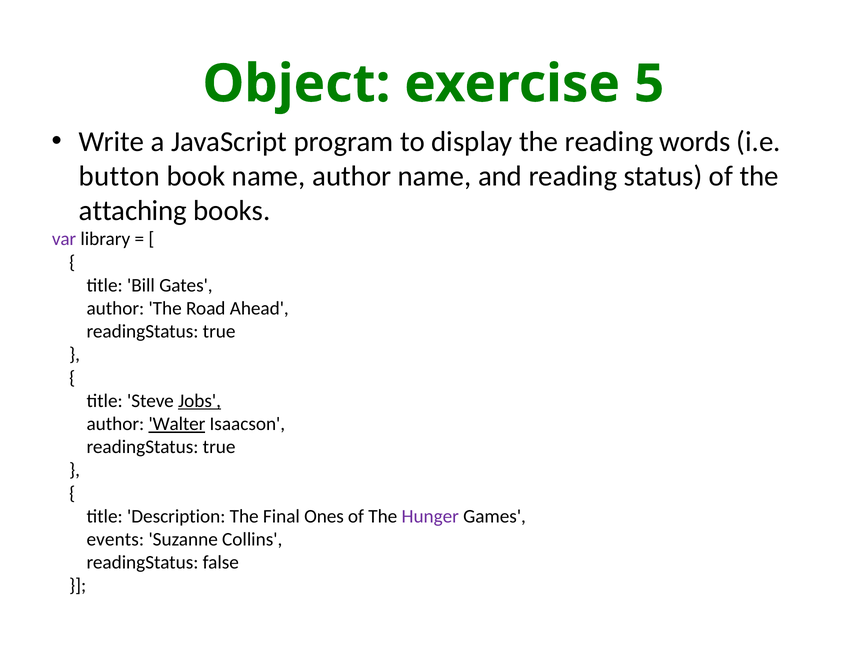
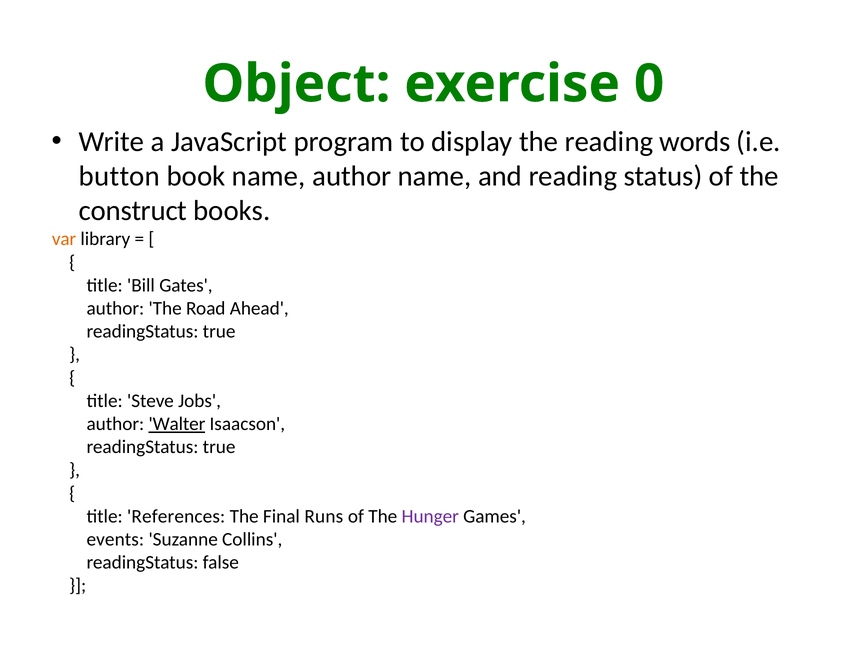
5: 5 -> 0
attaching: attaching -> construct
var colour: purple -> orange
Jobs underline: present -> none
Description: Description -> References
Ones: Ones -> Runs
